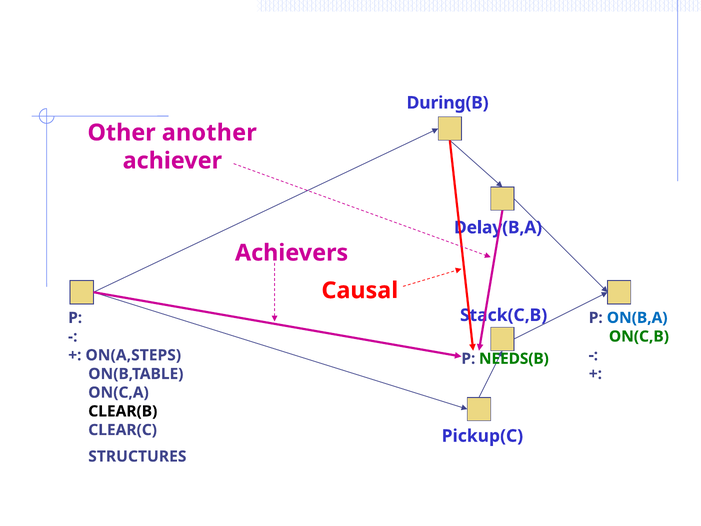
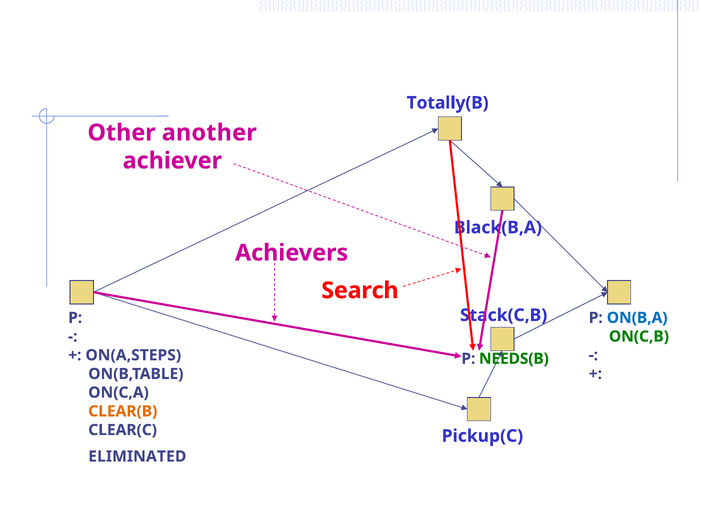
During(B: During(B -> Totally(B
Delay(B,A: Delay(B,A -> Black(B,A
Causal: Causal -> Search
CLEAR(B colour: black -> orange
STRUCTURES: STRUCTURES -> ELIMINATED
